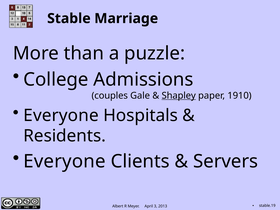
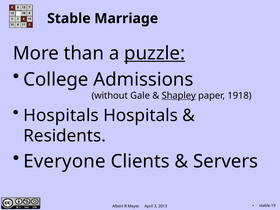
puzzle underline: none -> present
couples: couples -> without
1910: 1910 -> 1918
Everyone at (61, 115): Everyone -> Hospitals
